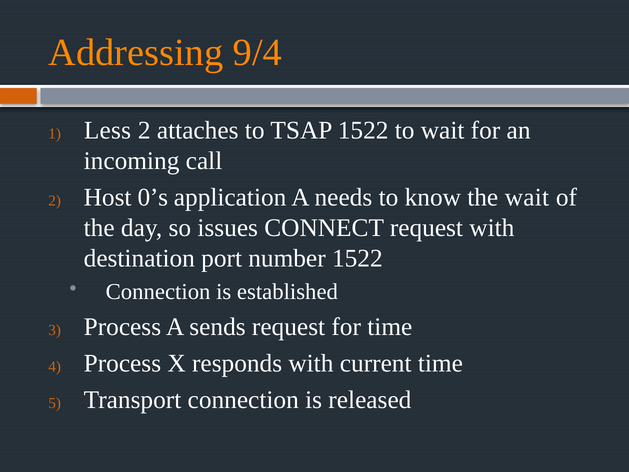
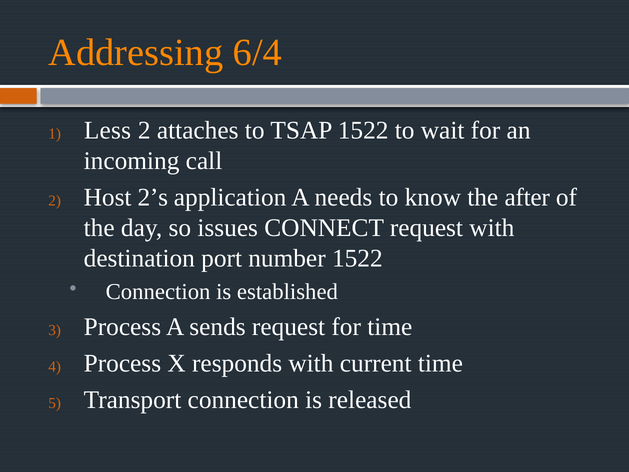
9/4: 9/4 -> 6/4
0’s: 0’s -> 2’s
the wait: wait -> after
